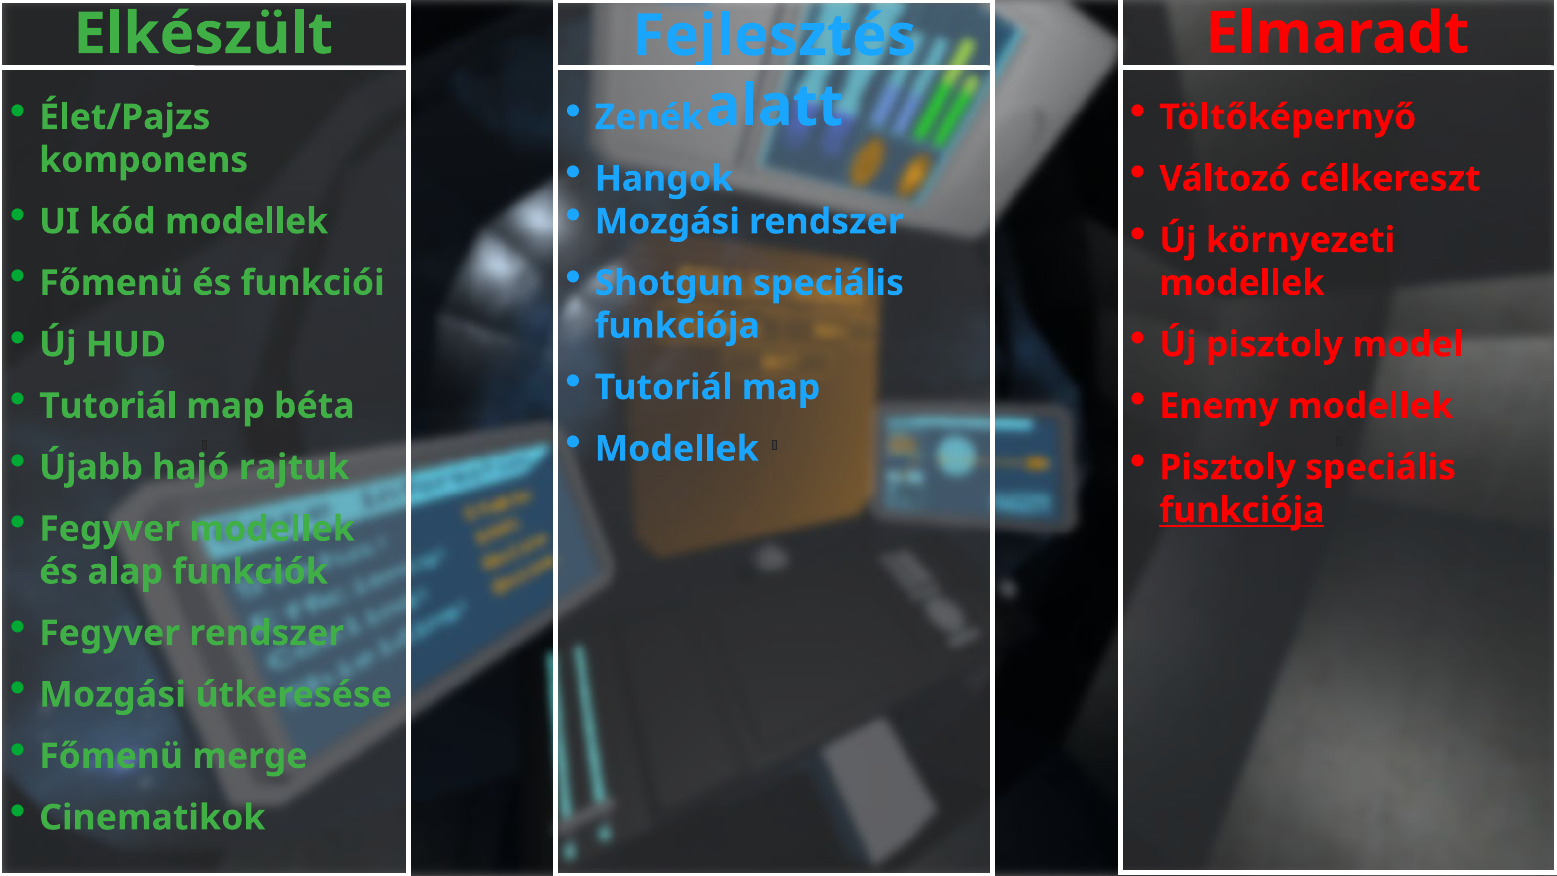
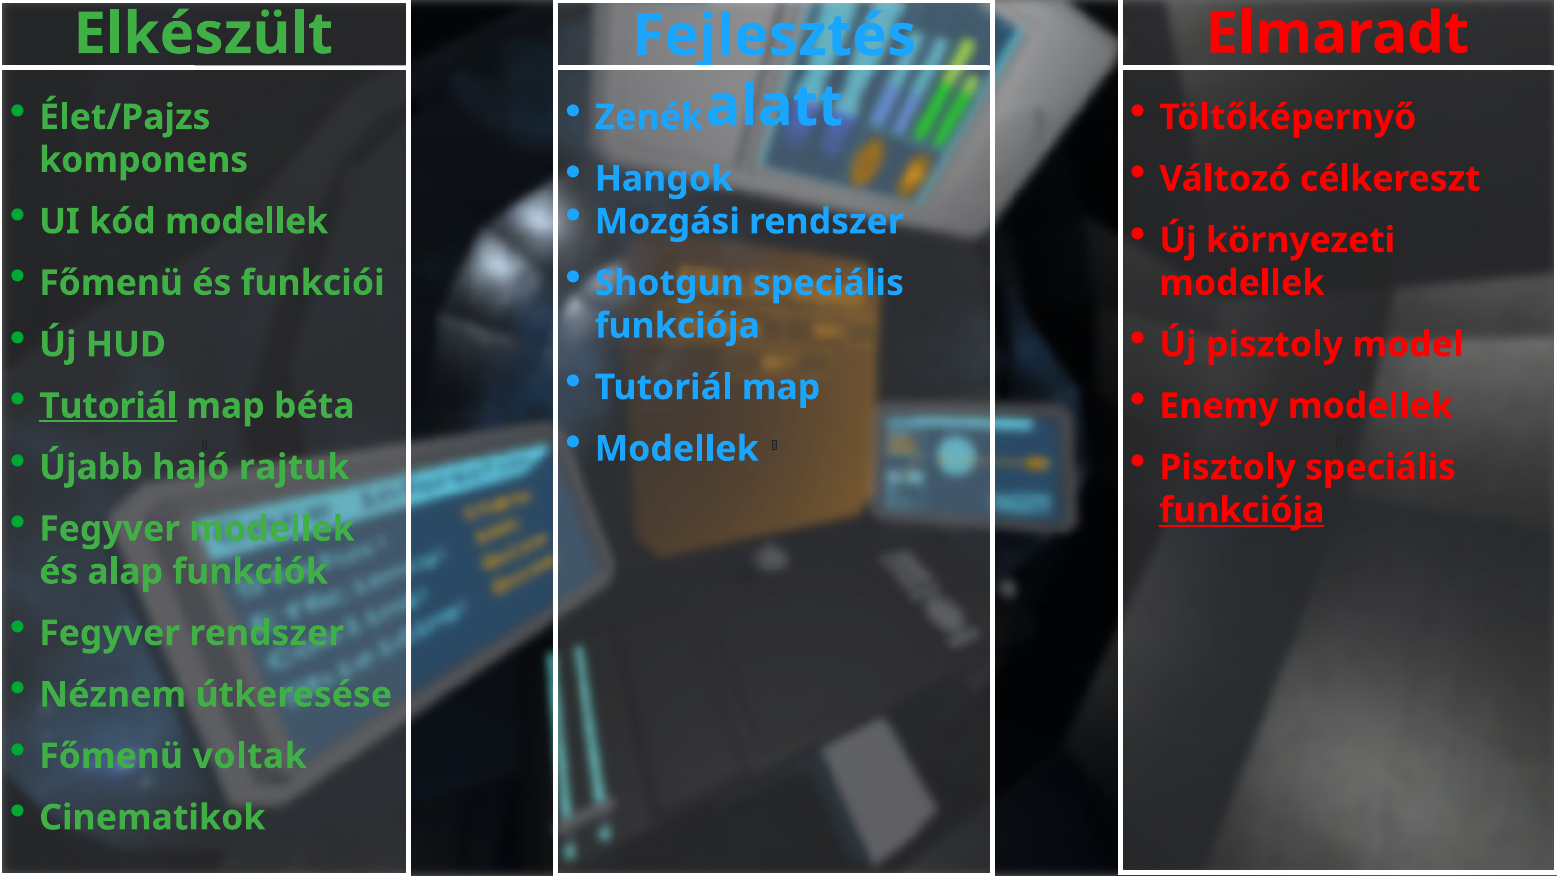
Tutoriál at (108, 406) underline: none -> present
Mozgási at (113, 695): Mozgási -> Néznem
merge: merge -> voltak
